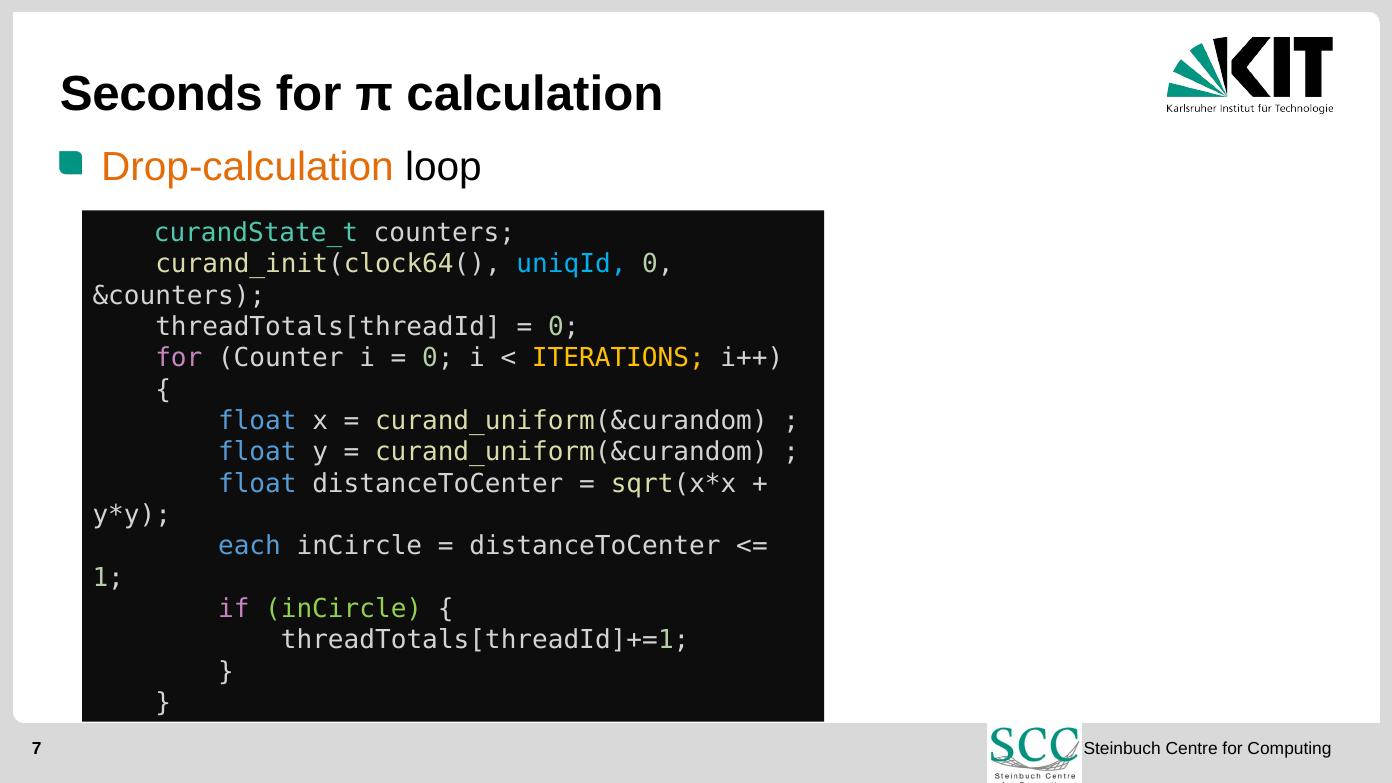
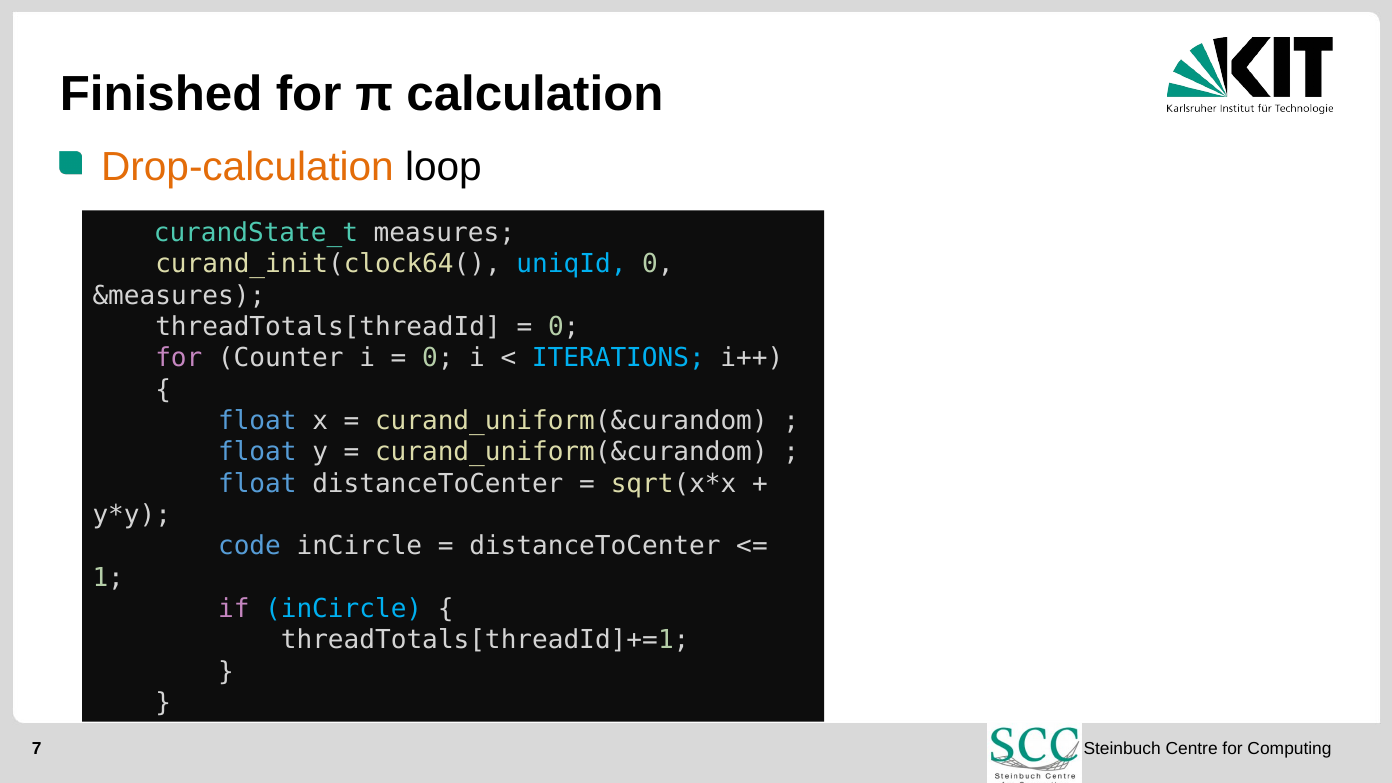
Seconds: Seconds -> Finished
counters: counters -> measures
&counters: &counters -> &measures
ITERATIONS colour: yellow -> light blue
each: each -> code
inCircle at (344, 609) colour: light green -> light blue
